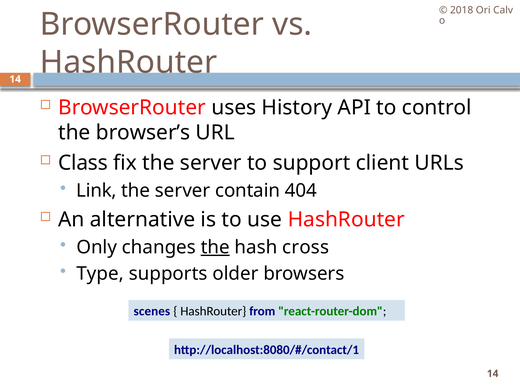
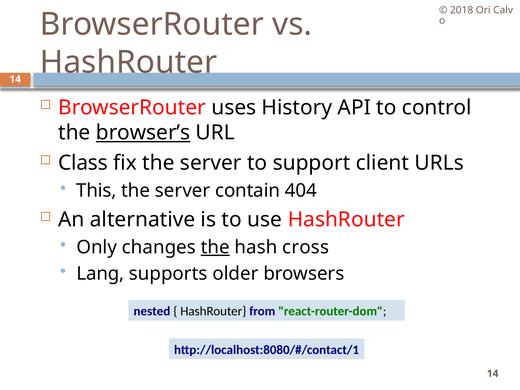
browser’s underline: none -> present
Link: Link -> This
Type: Type -> Lang
scenes: scenes -> nested
